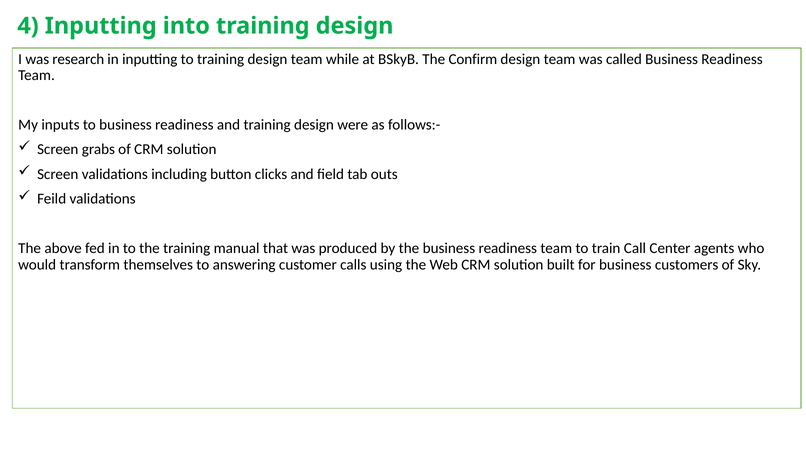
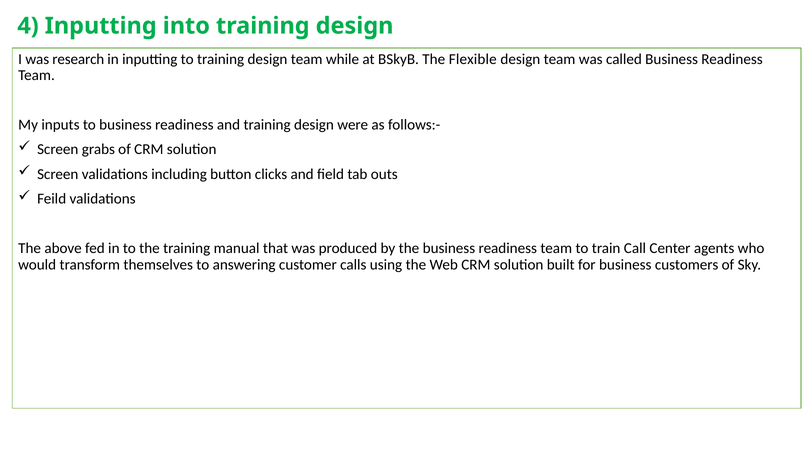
Confirm: Confirm -> Flexible
